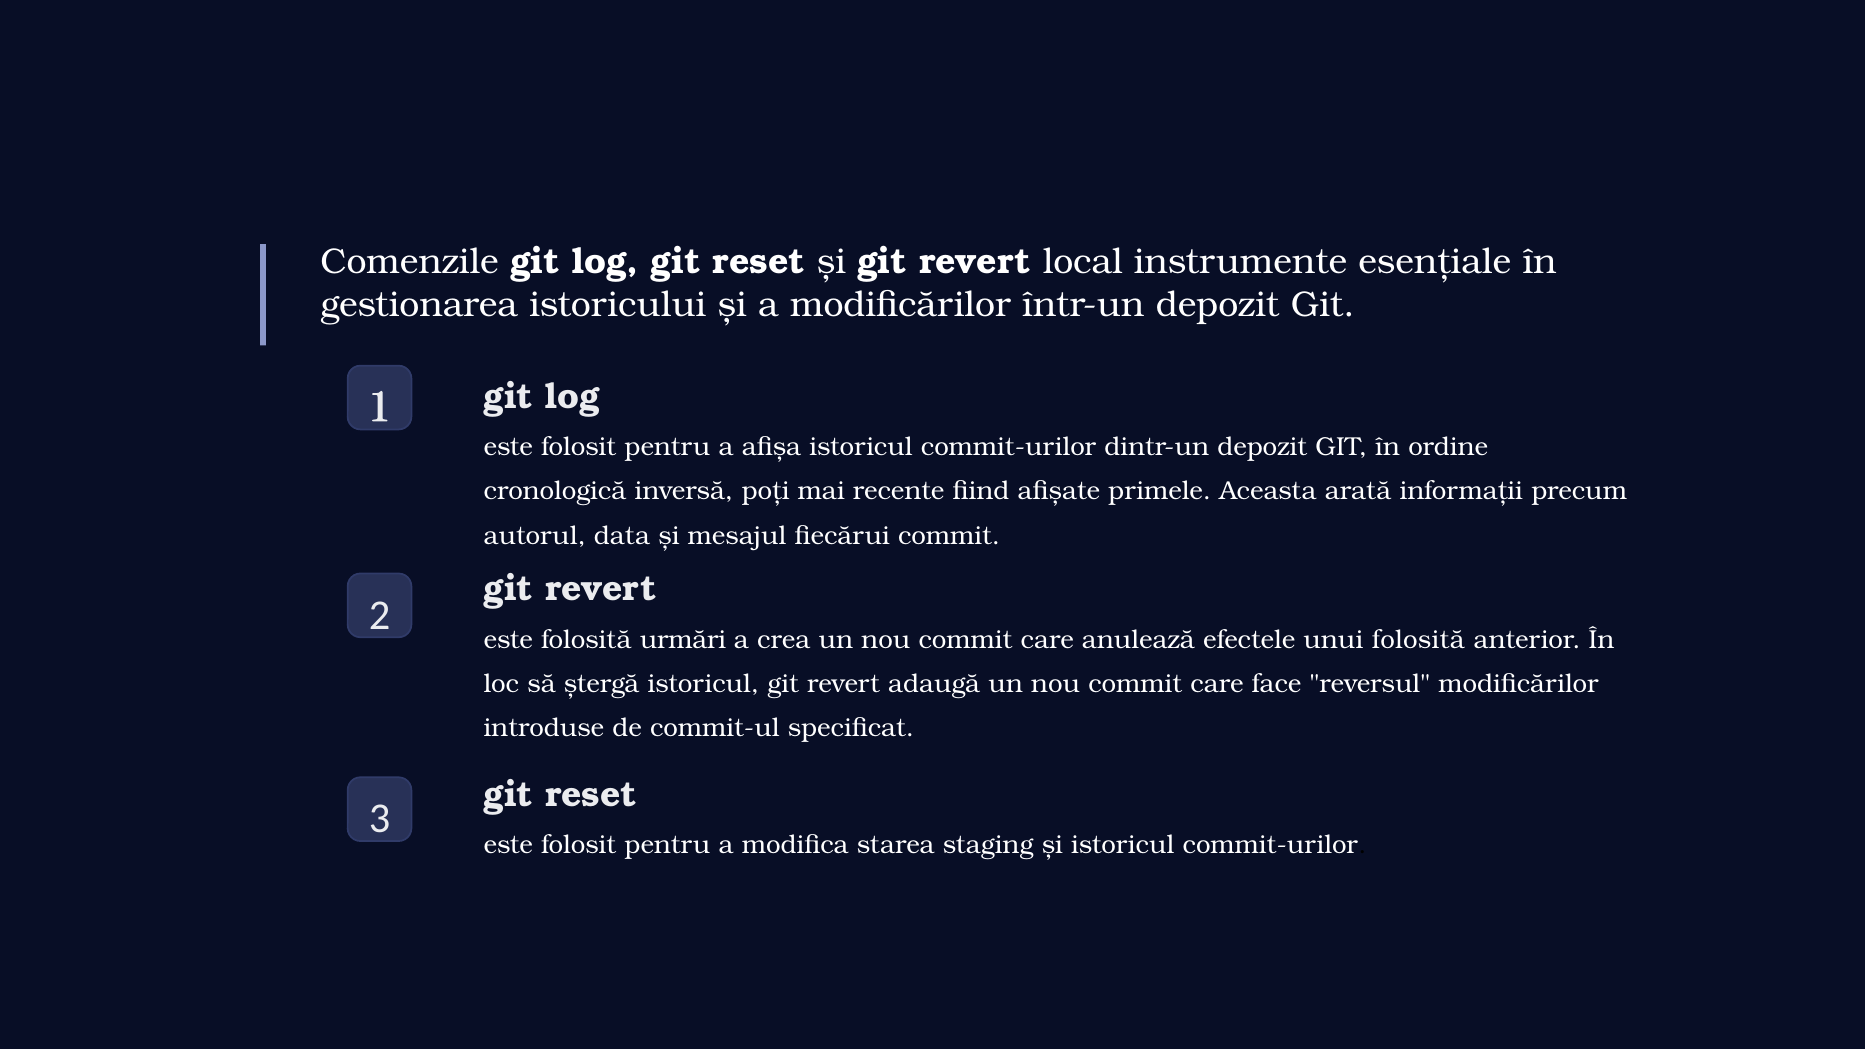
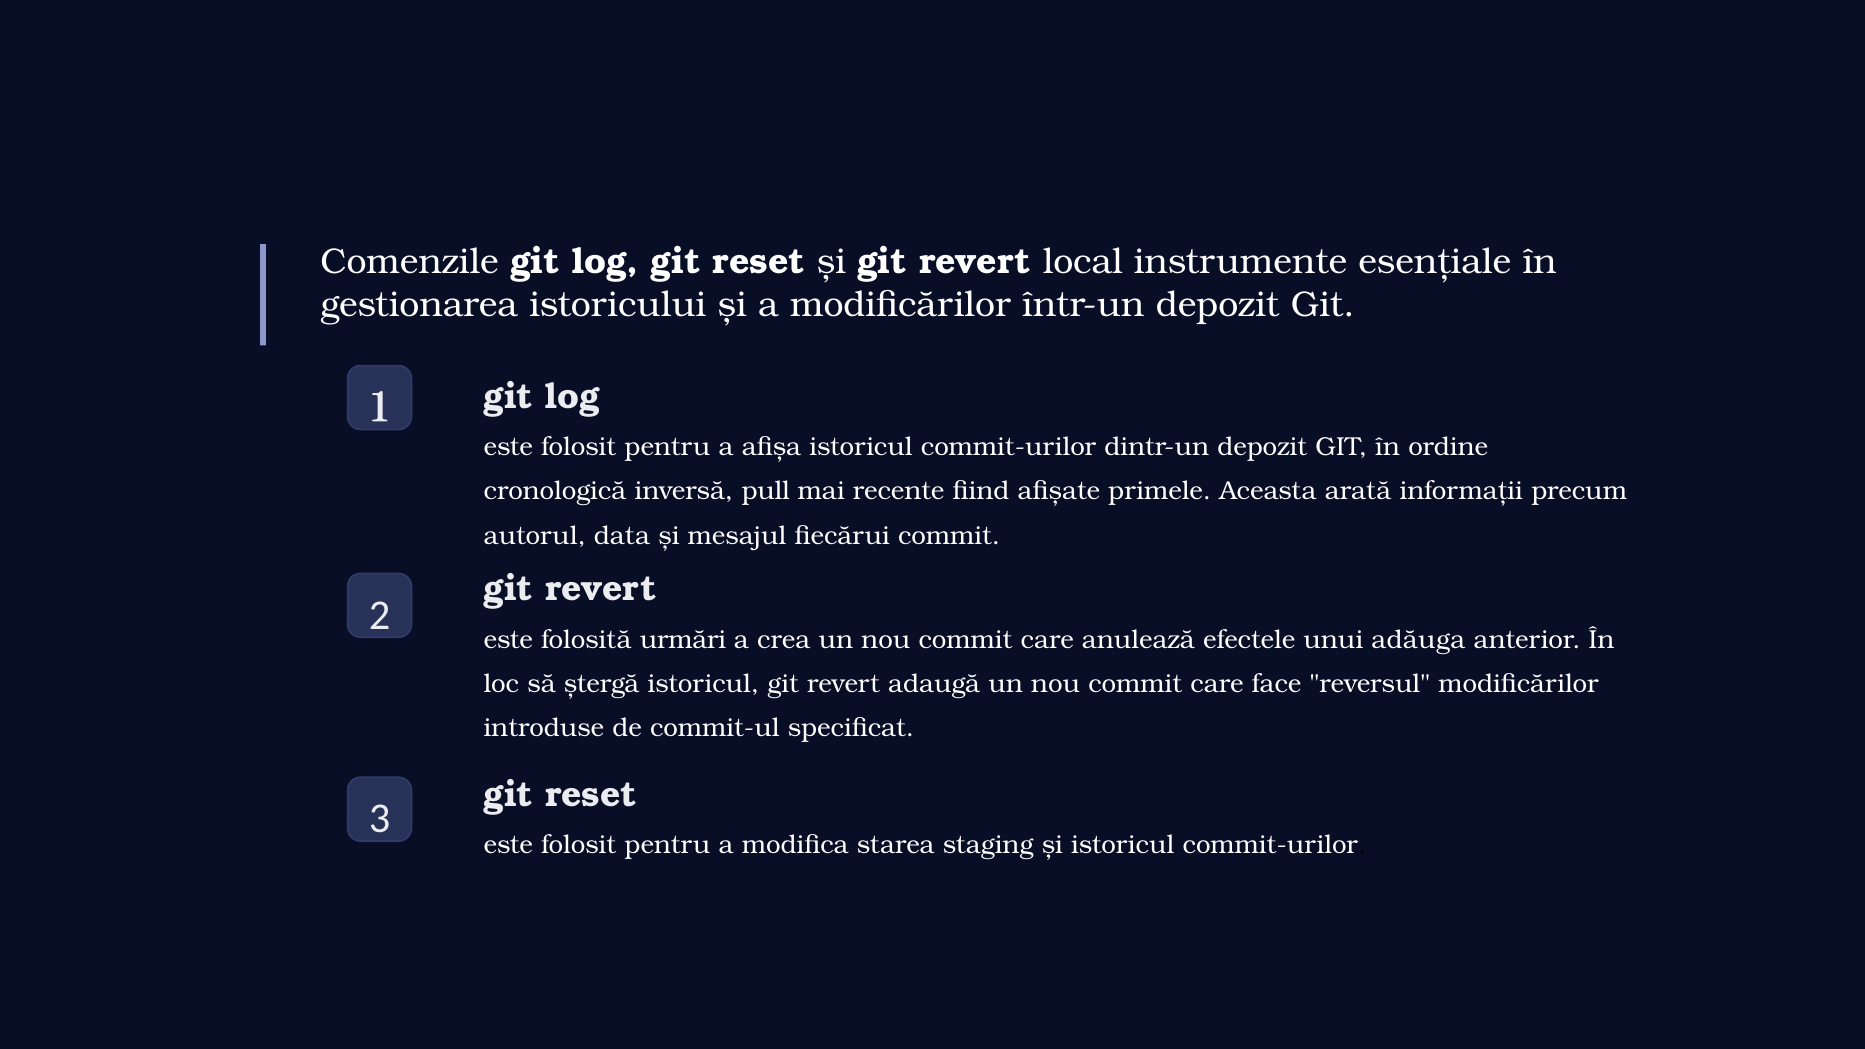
poți: poți -> pull
unui folosită: folosită -> adăuga
